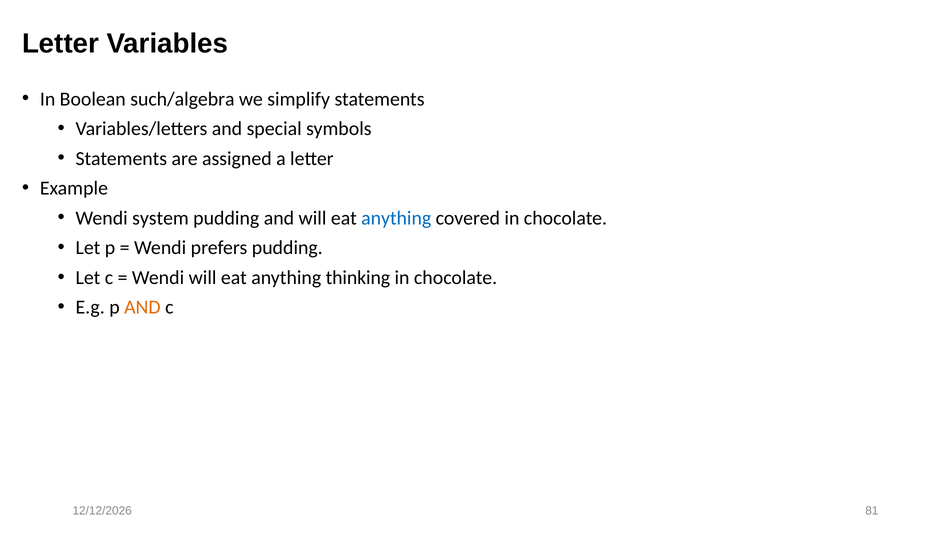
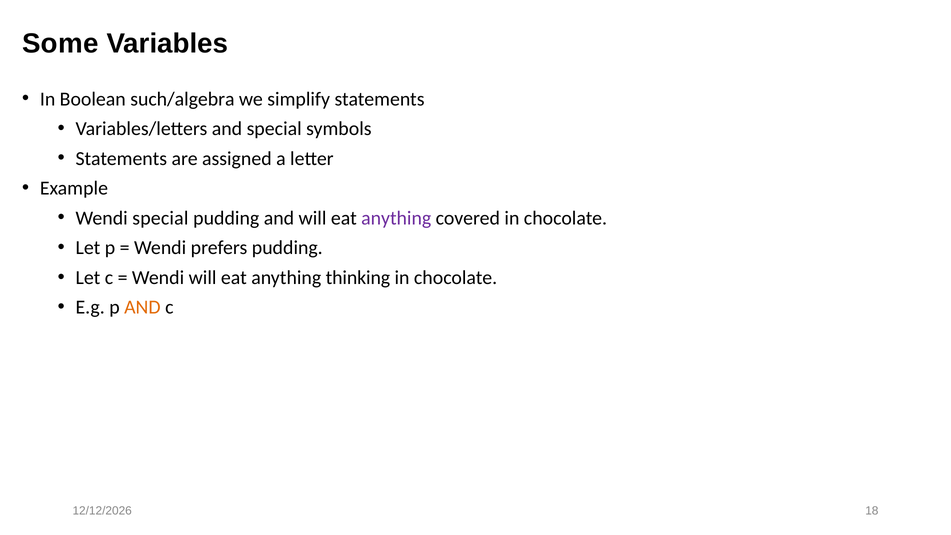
Letter at (60, 44): Letter -> Some
Wendi system: system -> special
anything at (396, 218) colour: blue -> purple
81: 81 -> 18
